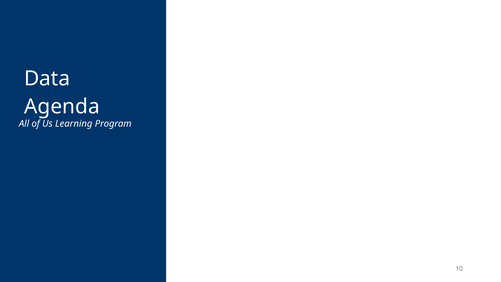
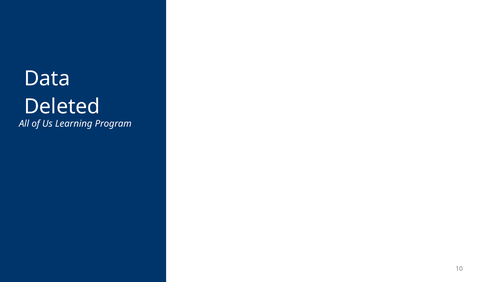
Agenda: Agenda -> Deleted
